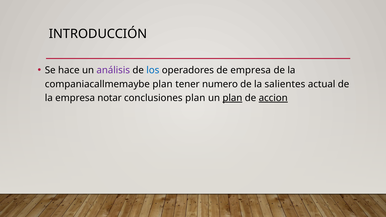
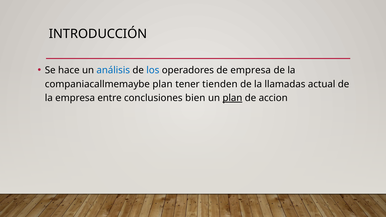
análisis colour: purple -> blue
numero: numero -> tienden
salientes: salientes -> llamadas
notar: notar -> entre
conclusiones plan: plan -> bien
accion underline: present -> none
